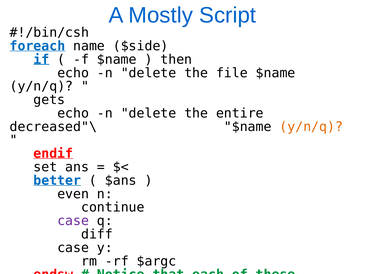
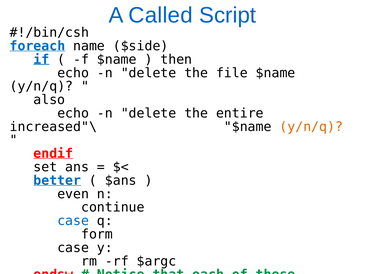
Mostly: Mostly -> Called
gets: gets -> also
decreased"\: decreased"\ -> increased"\
case at (73, 221) colour: purple -> blue
diff: diff -> form
